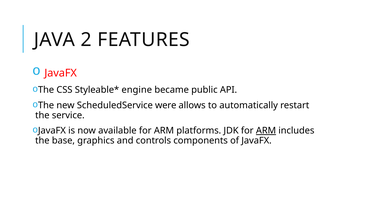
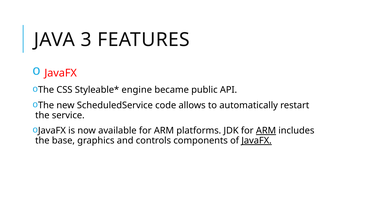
2: 2 -> 3
were: were -> code
JavaFX at (257, 141) underline: none -> present
